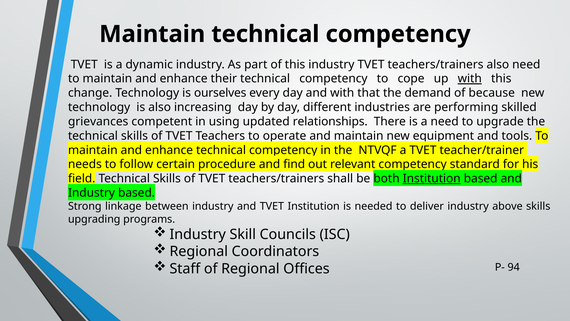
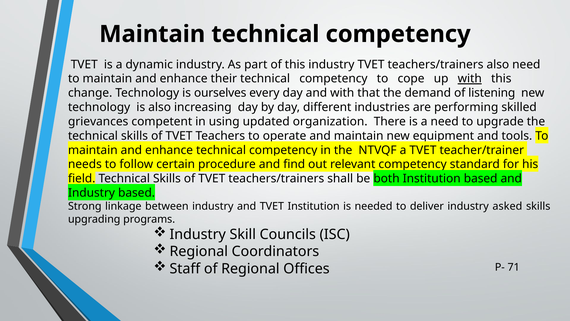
because: because -> listening
relationships: relationships -> organization
Institution at (432, 178) underline: present -> none
above: above -> asked
94: 94 -> 71
